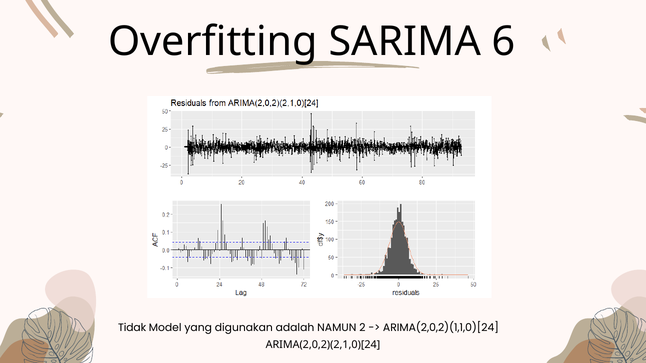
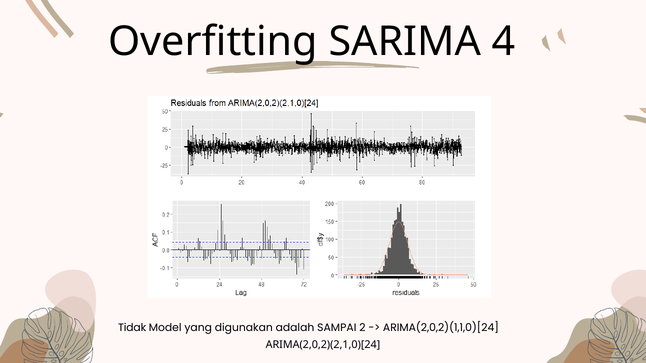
6: 6 -> 4
NAMUN: NAMUN -> SAMPAI
